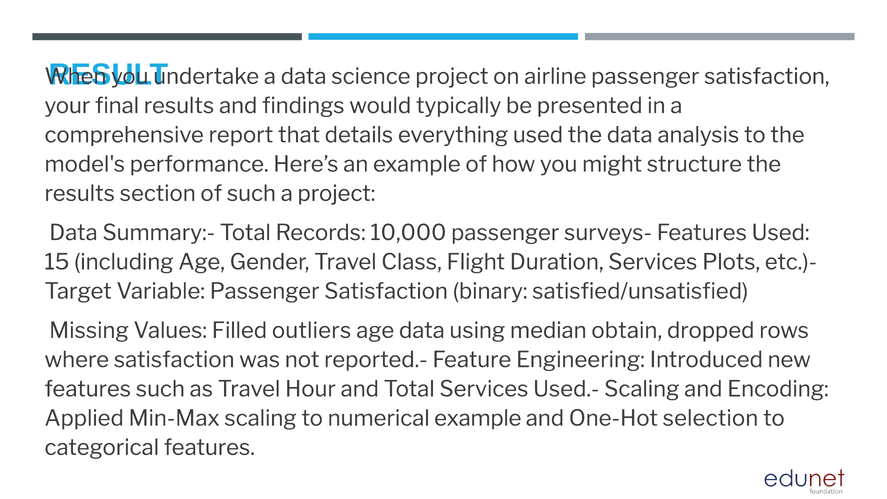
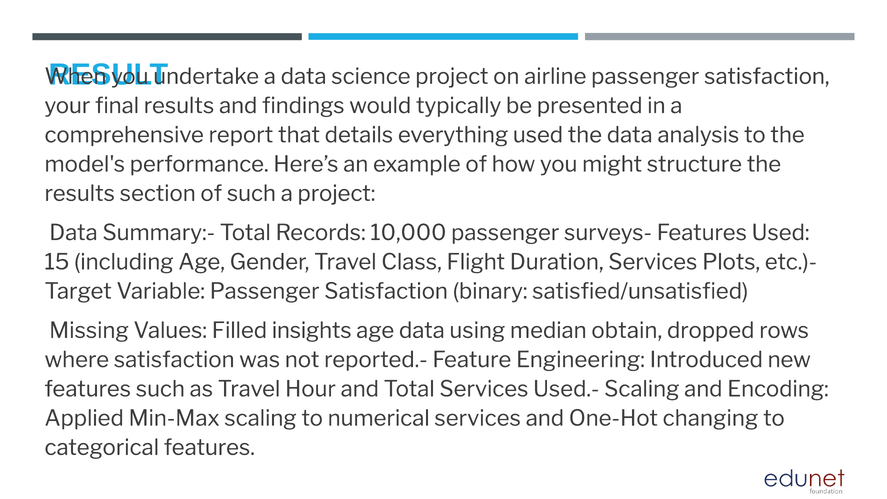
outliers: outliers -> insights
numerical example: example -> services
selection: selection -> changing
